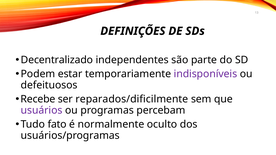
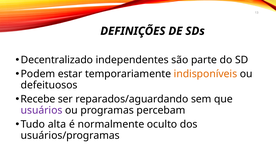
indisponíveis colour: purple -> orange
reparados/dificilmente: reparados/dificilmente -> reparados/aguardando
fato: fato -> alta
